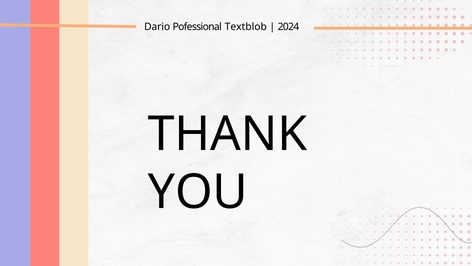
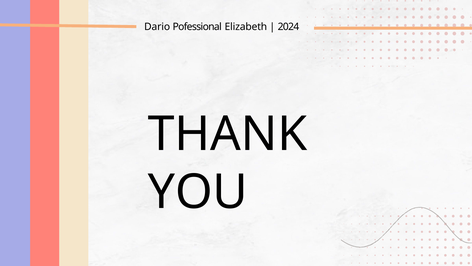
Textblob: Textblob -> Elizabeth
